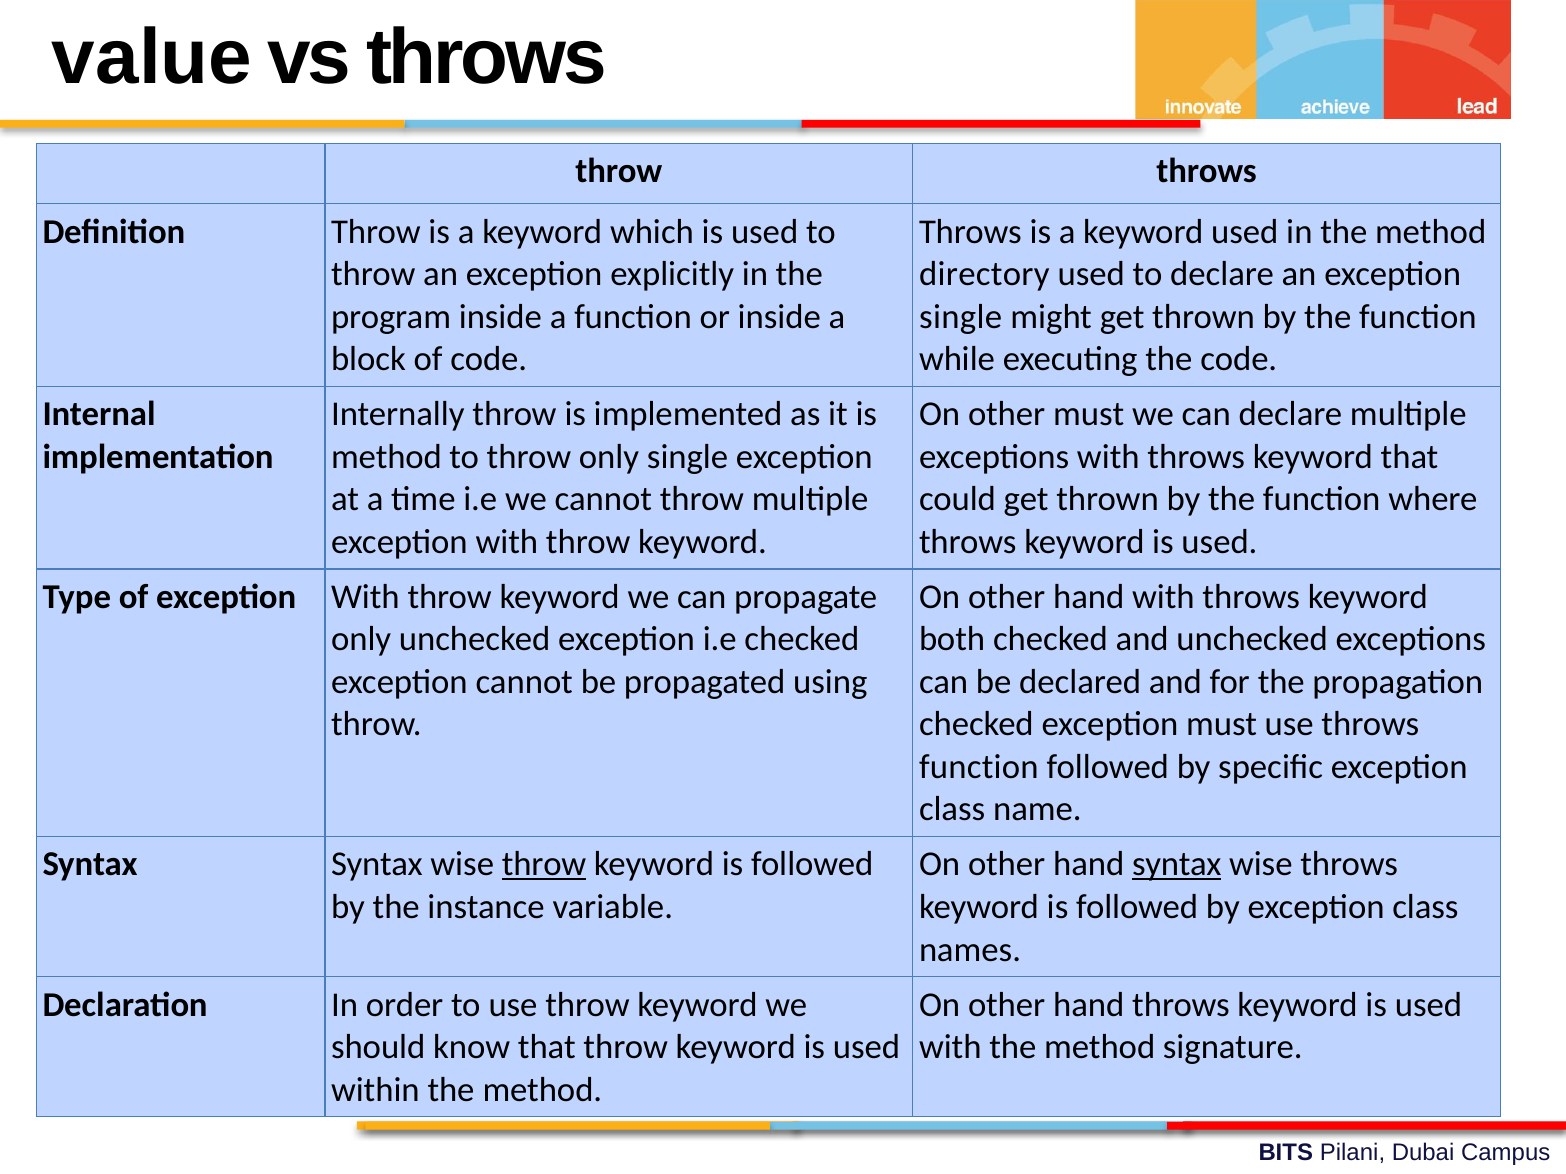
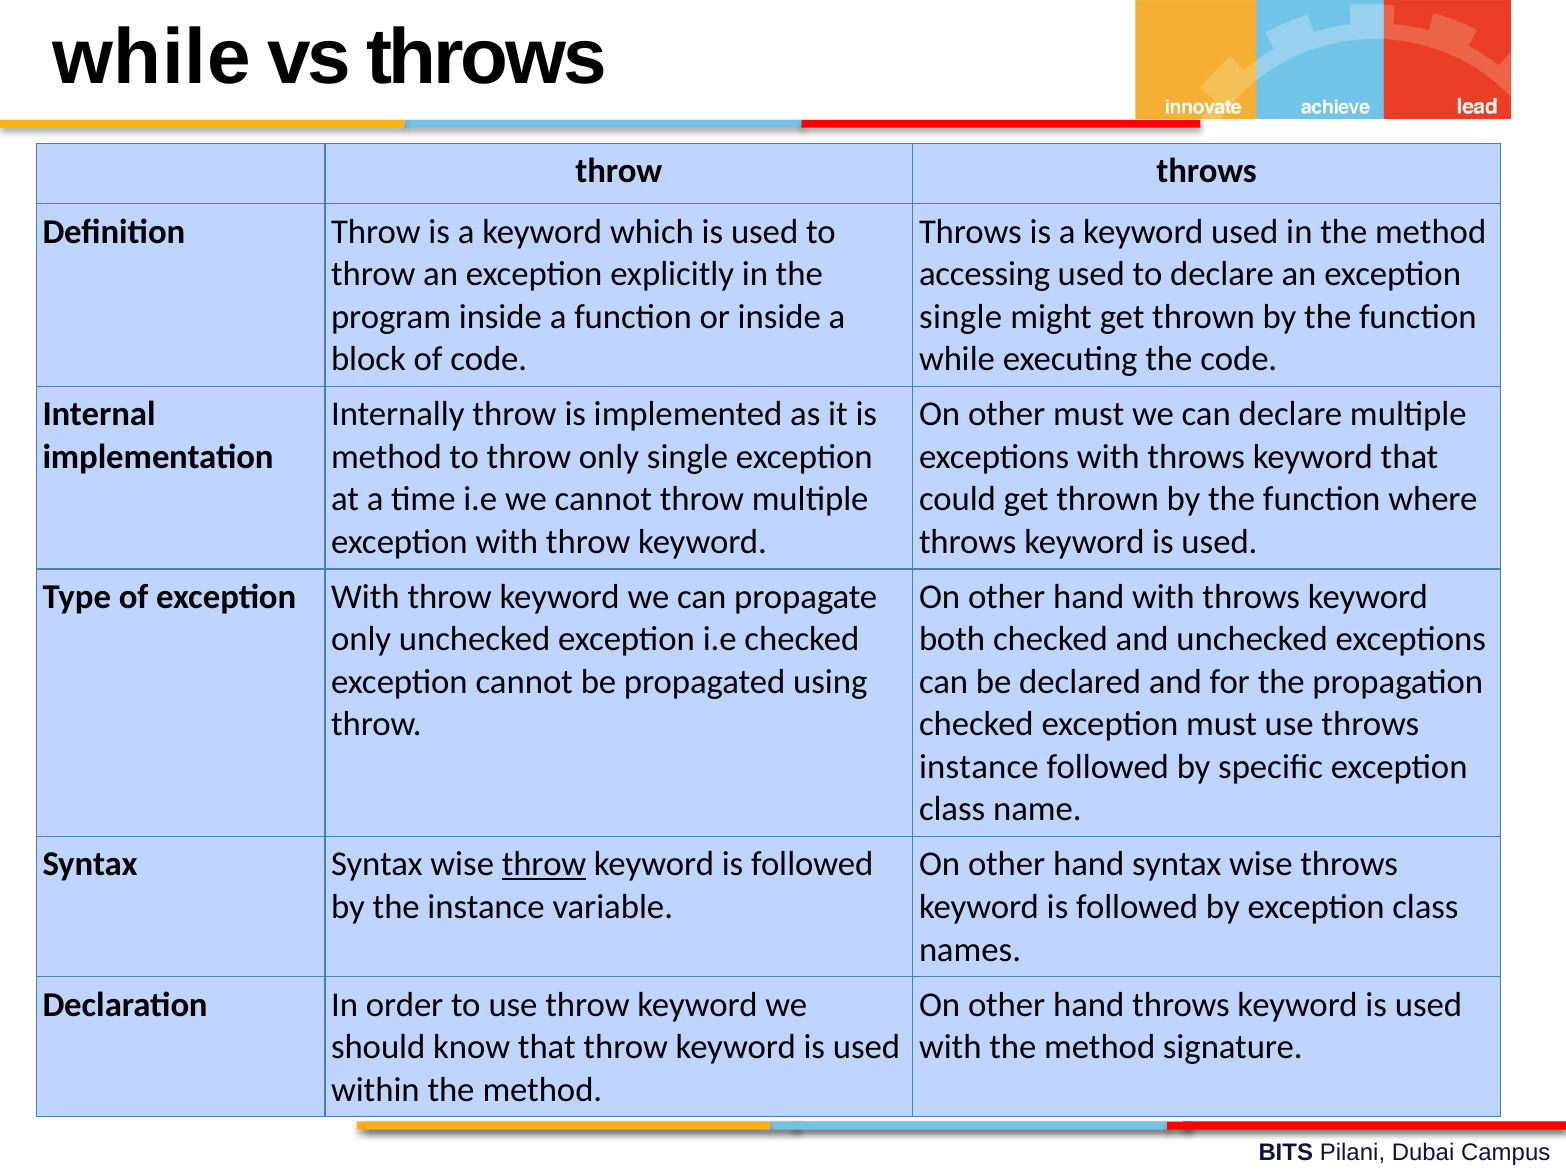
value at (152, 58): value -> while
directory: directory -> accessing
function at (979, 767): function -> instance
syntax at (1177, 865) underline: present -> none
